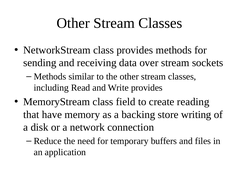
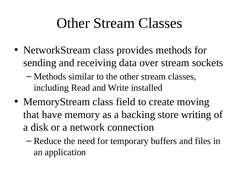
Write provides: provides -> installed
reading: reading -> moving
